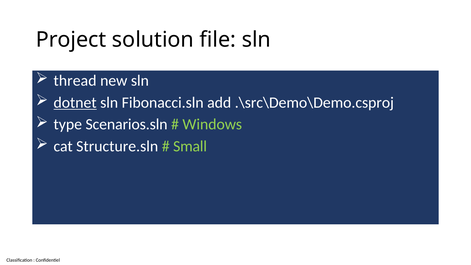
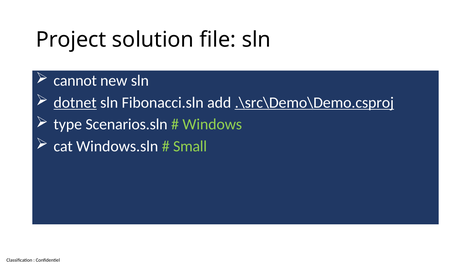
thread: thread -> cannot
.\src\Demo\Demo.csproj underline: none -> present
Structure.sln: Structure.sln -> Windows.sln
